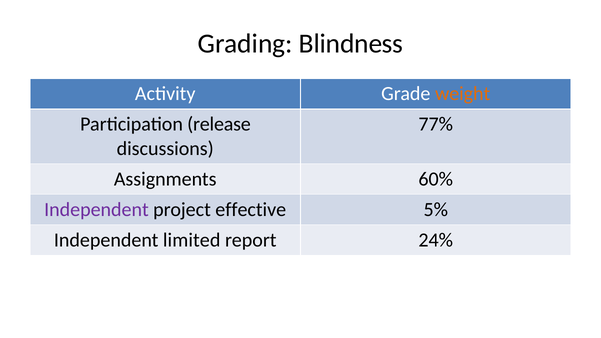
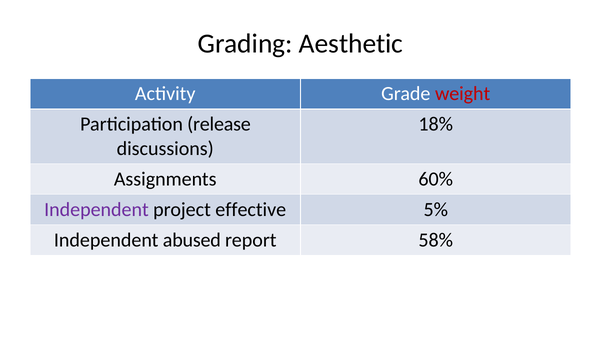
Blindness: Blindness -> Aesthetic
weight colour: orange -> red
77%: 77% -> 18%
limited: limited -> abused
24%: 24% -> 58%
